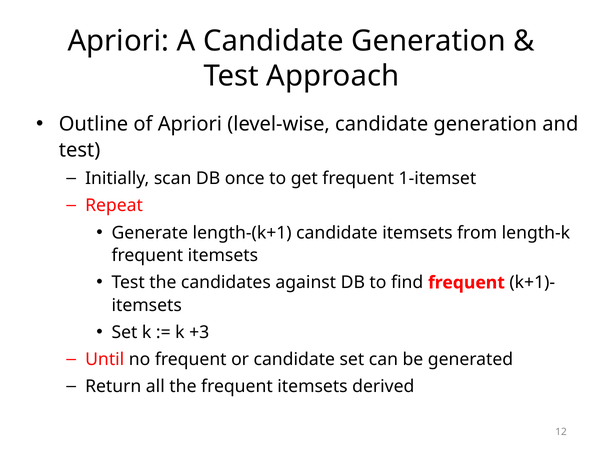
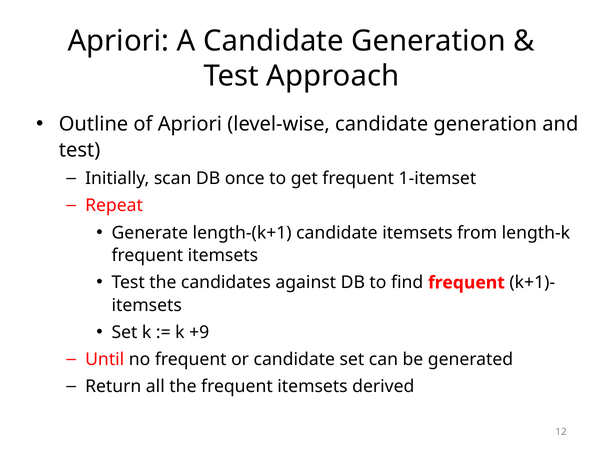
+3: +3 -> +9
